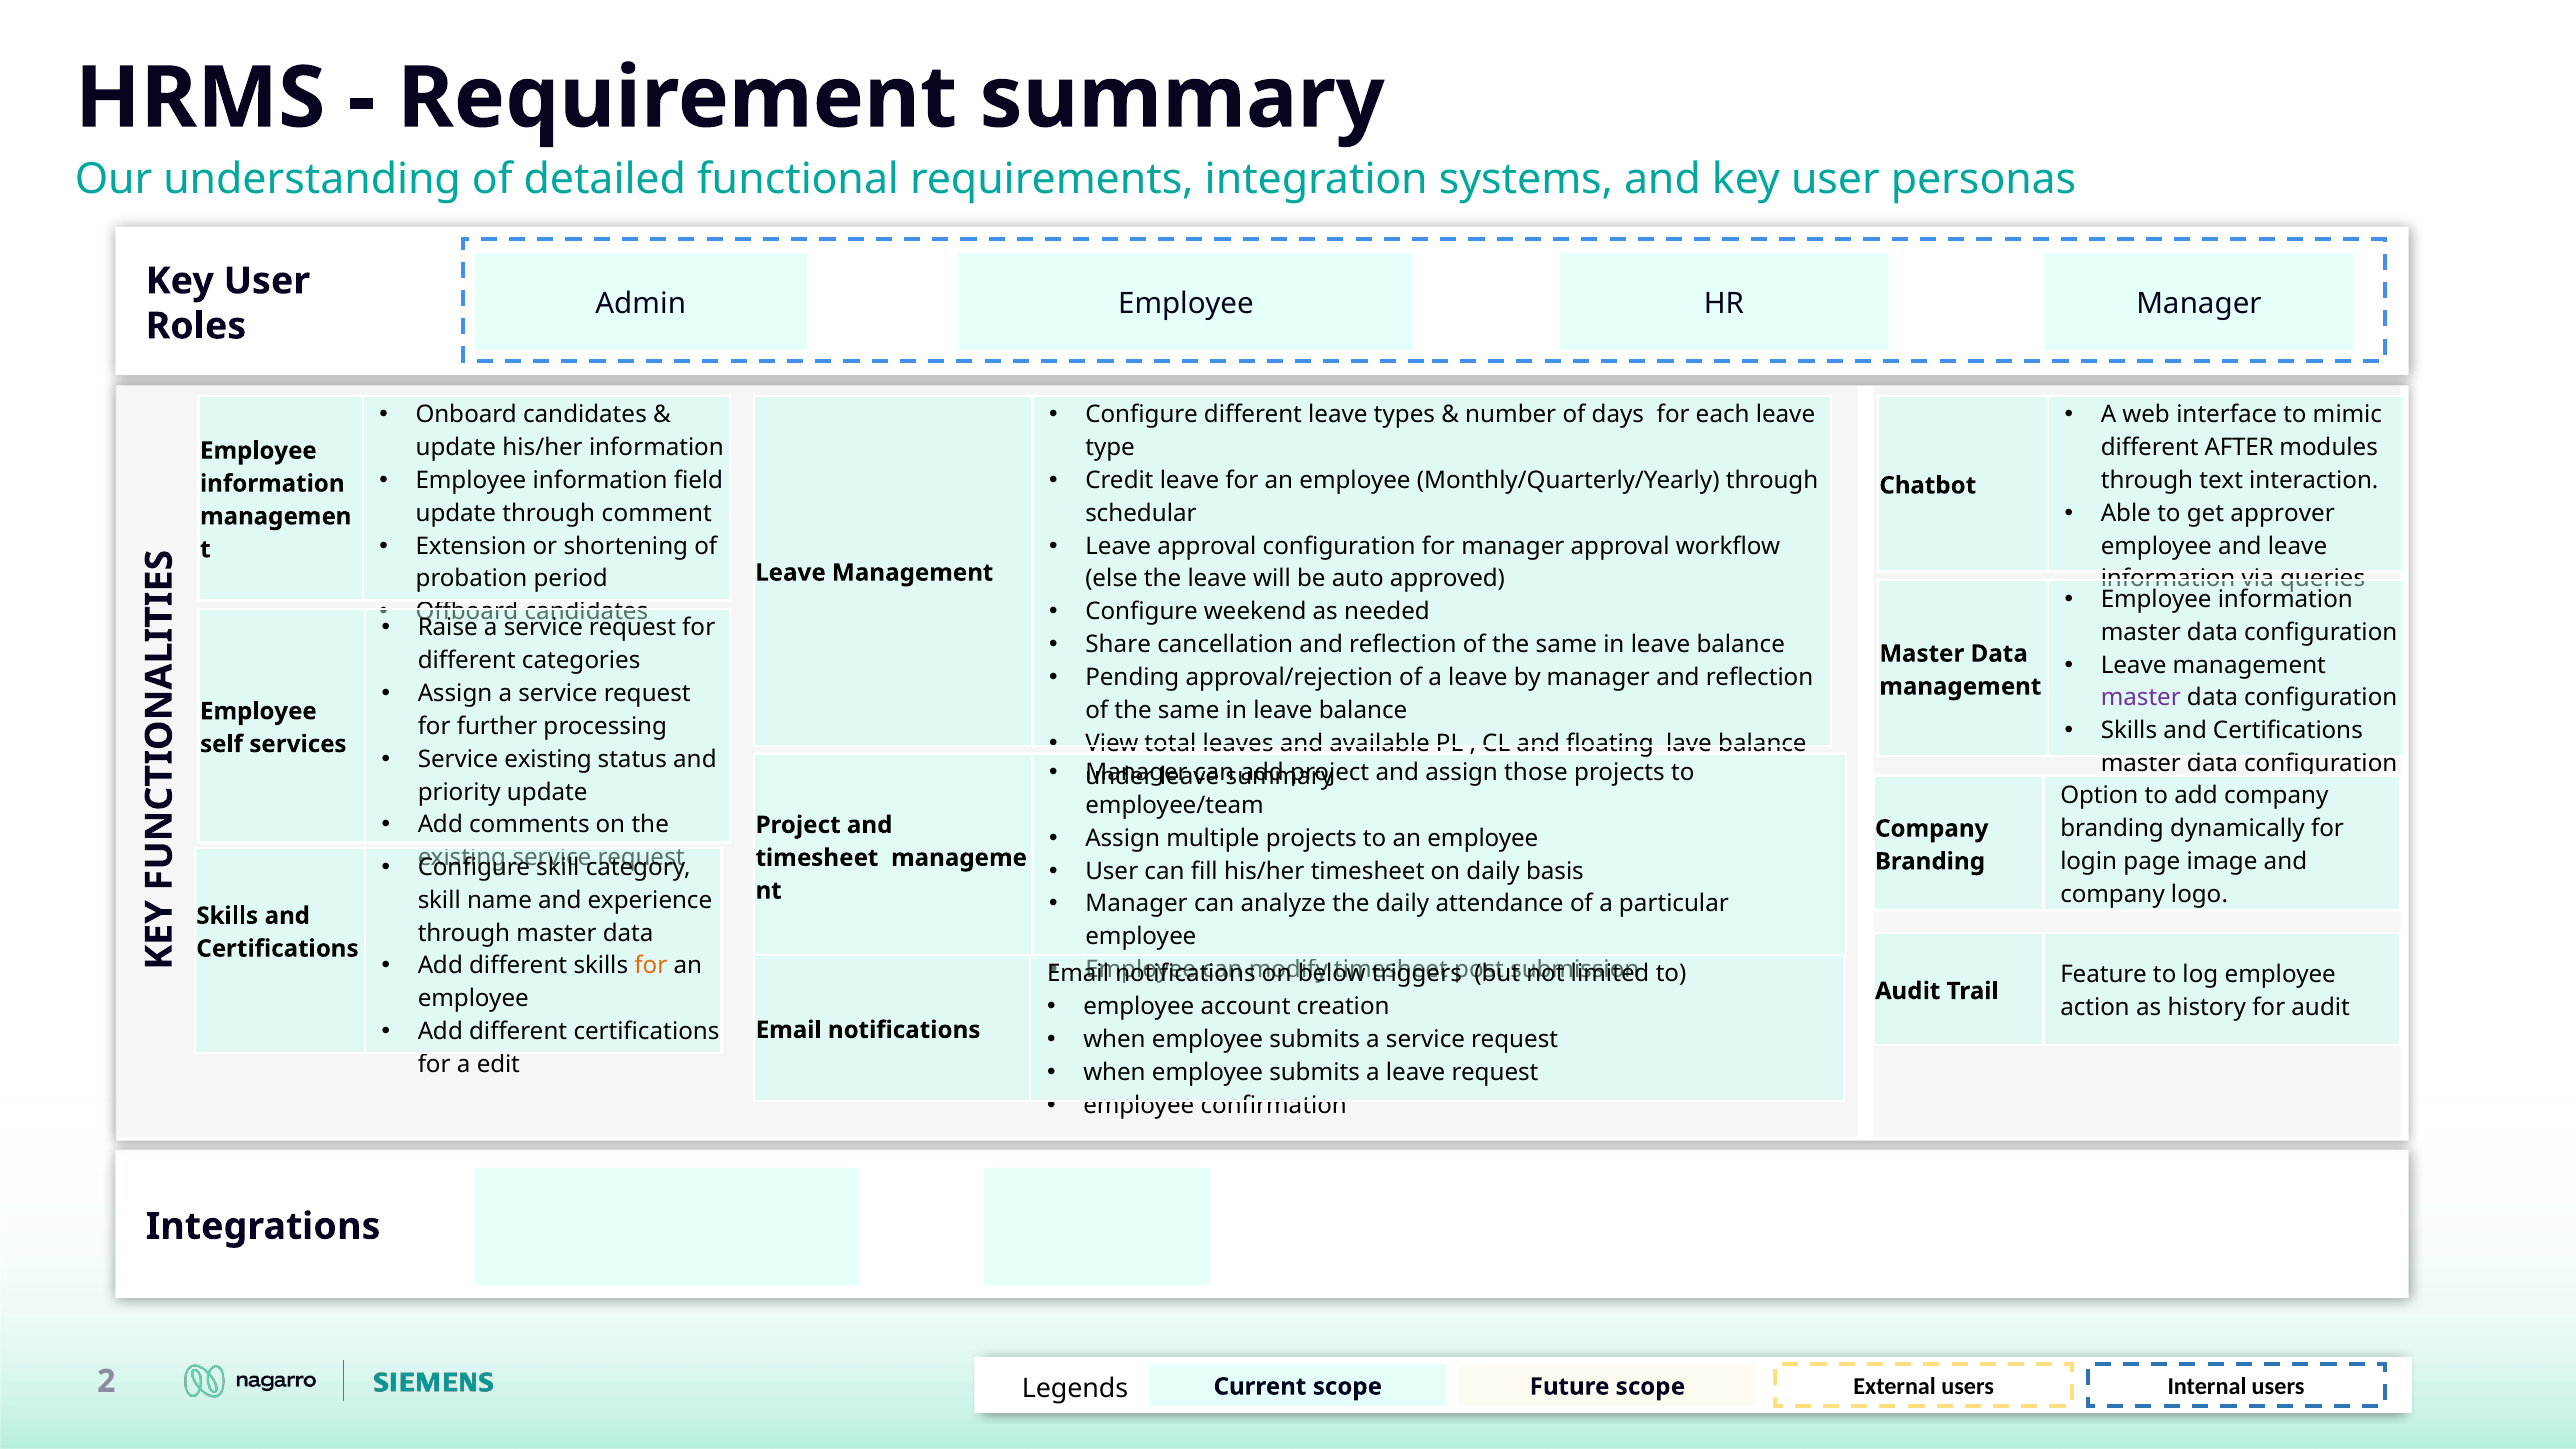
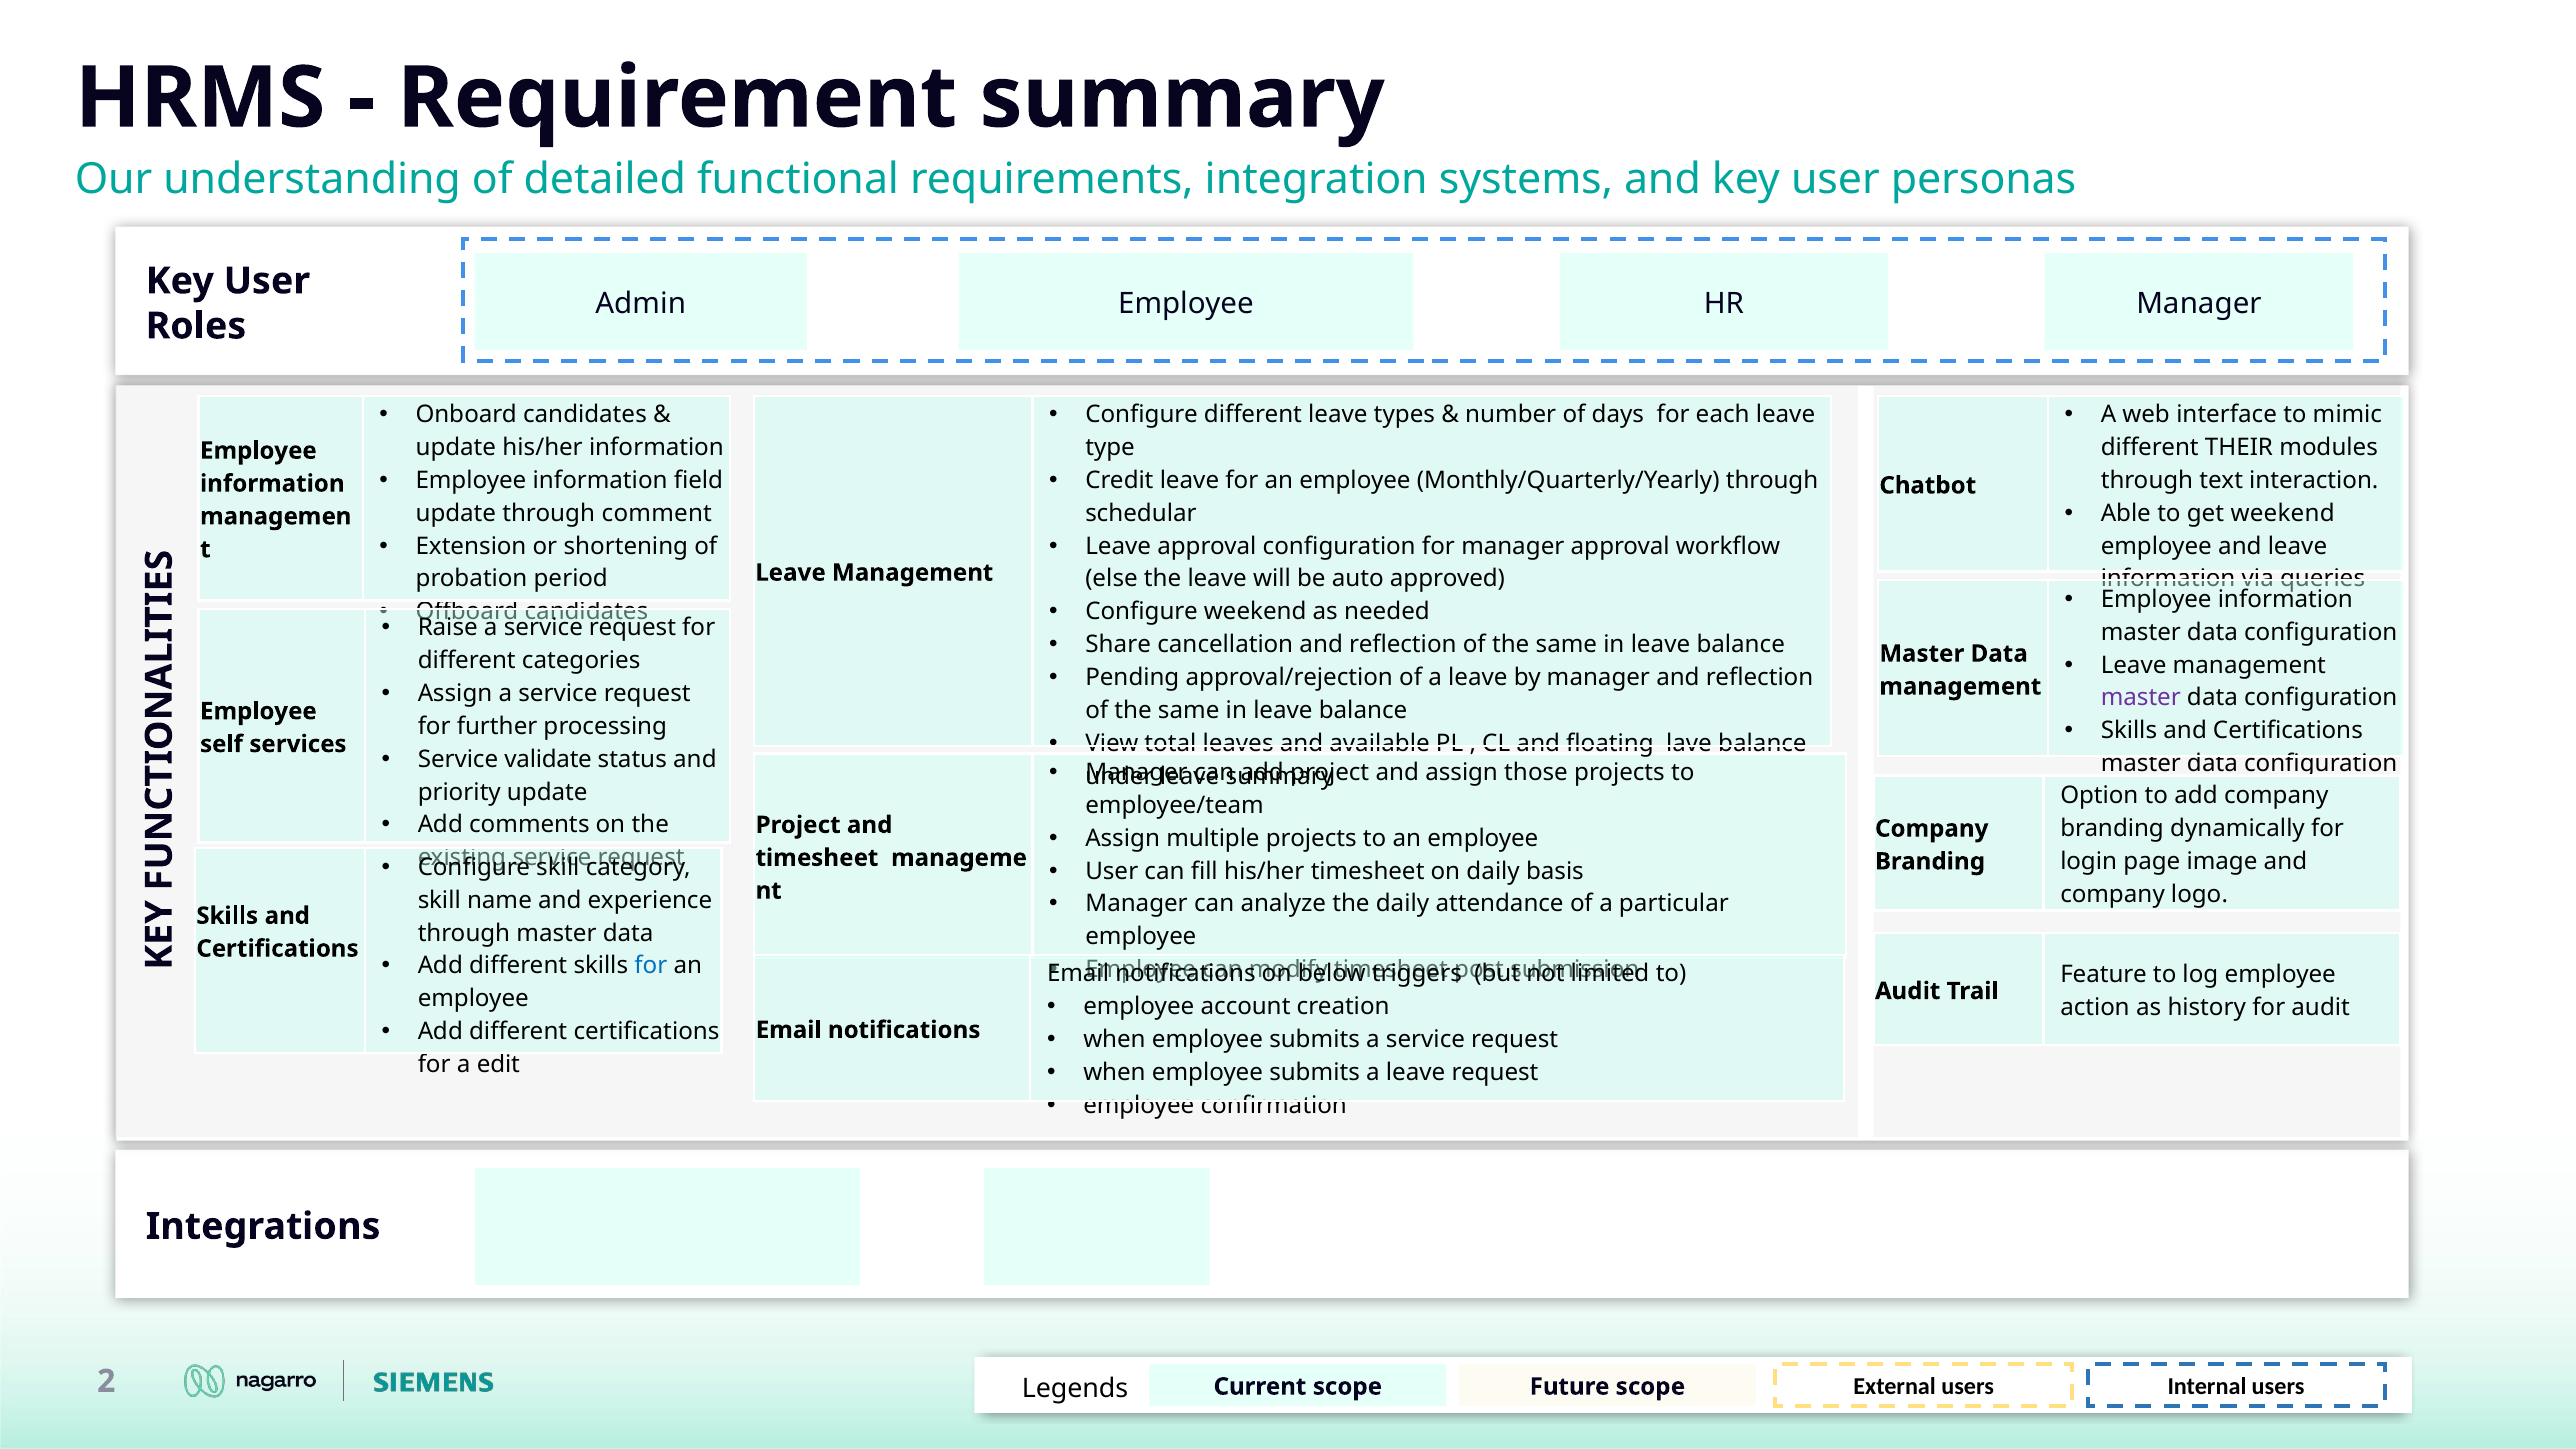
AFTER: AFTER -> THEIR
get approver: approver -> weekend
Service existing: existing -> validate
for at (651, 966) colour: orange -> blue
